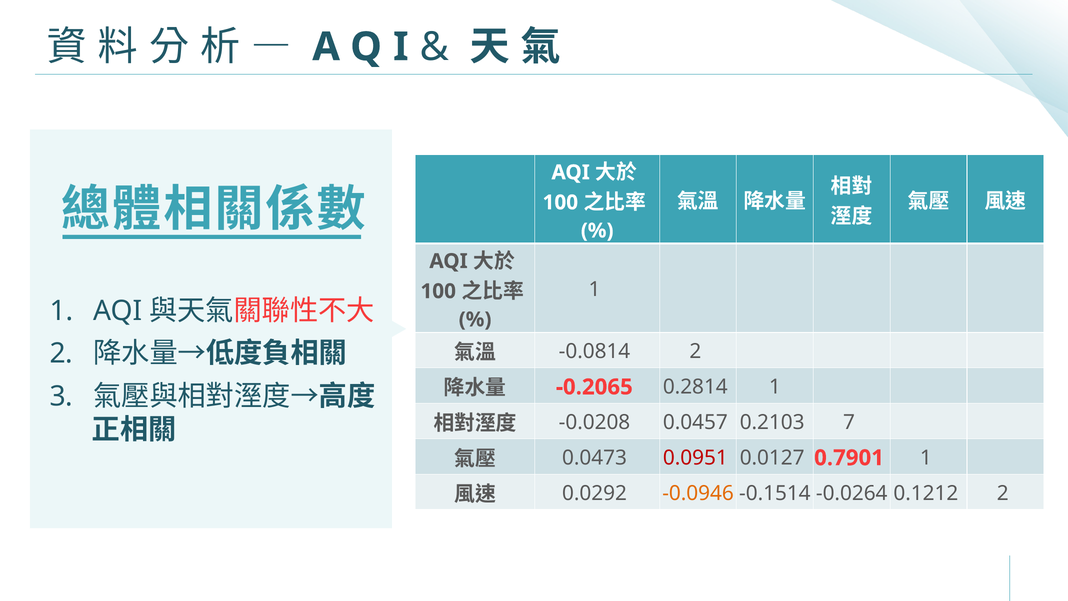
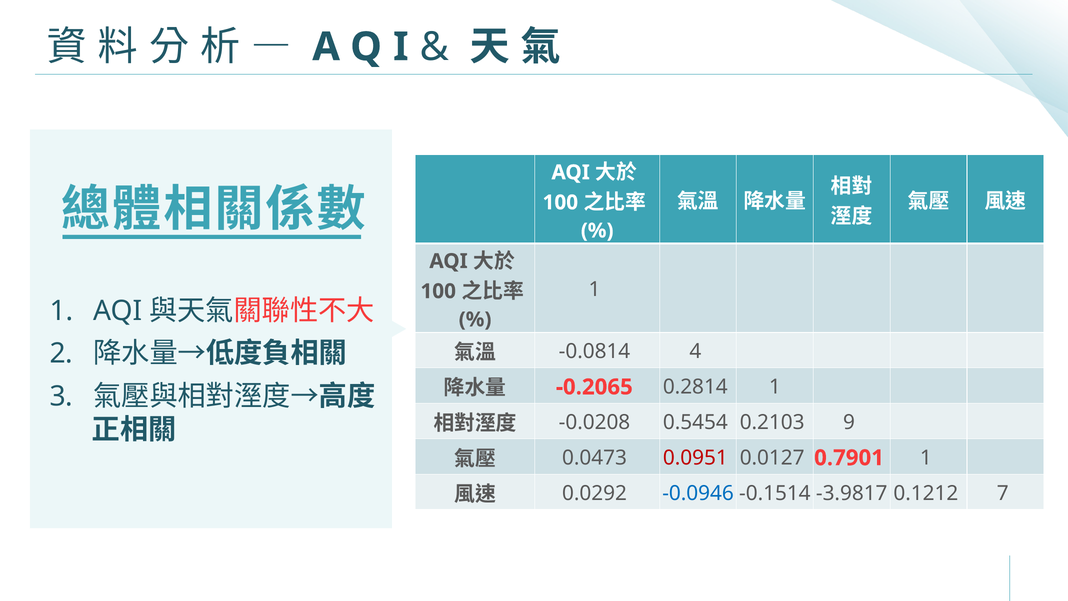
-0.0814 2: 2 -> 4
0.0457: 0.0457 -> 0.5454
7: 7 -> 9
-0.0946 colour: orange -> blue
-0.0264: -0.0264 -> -3.9817
0.1212 2: 2 -> 7
